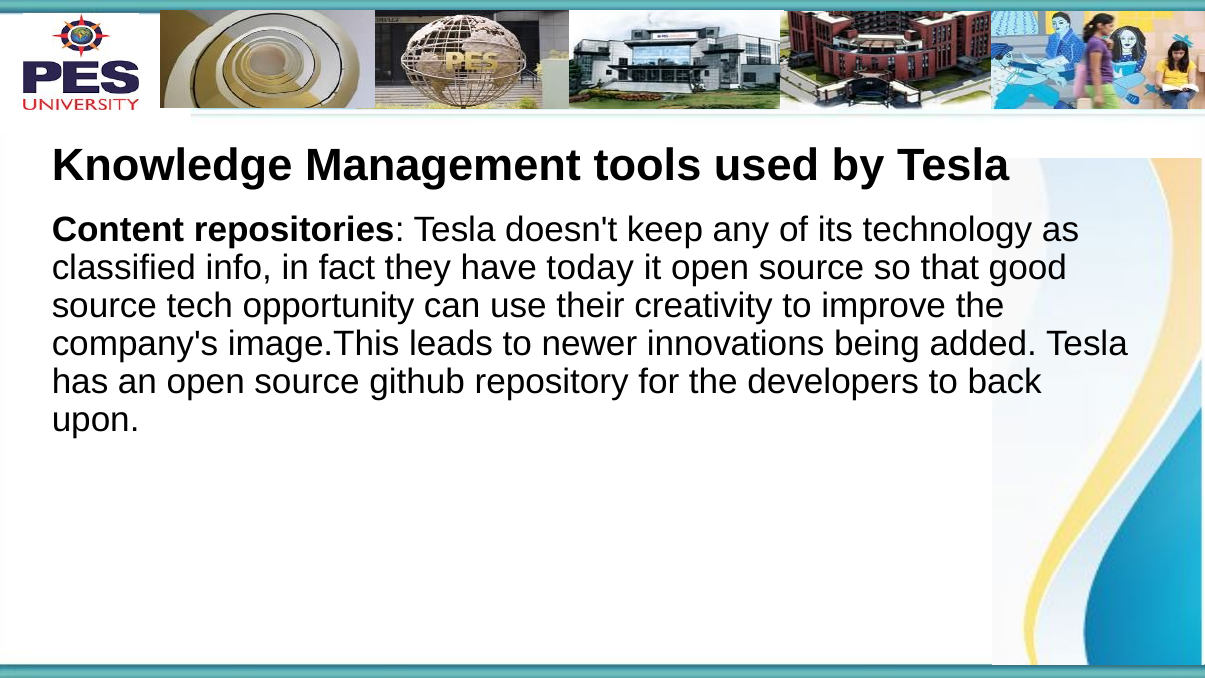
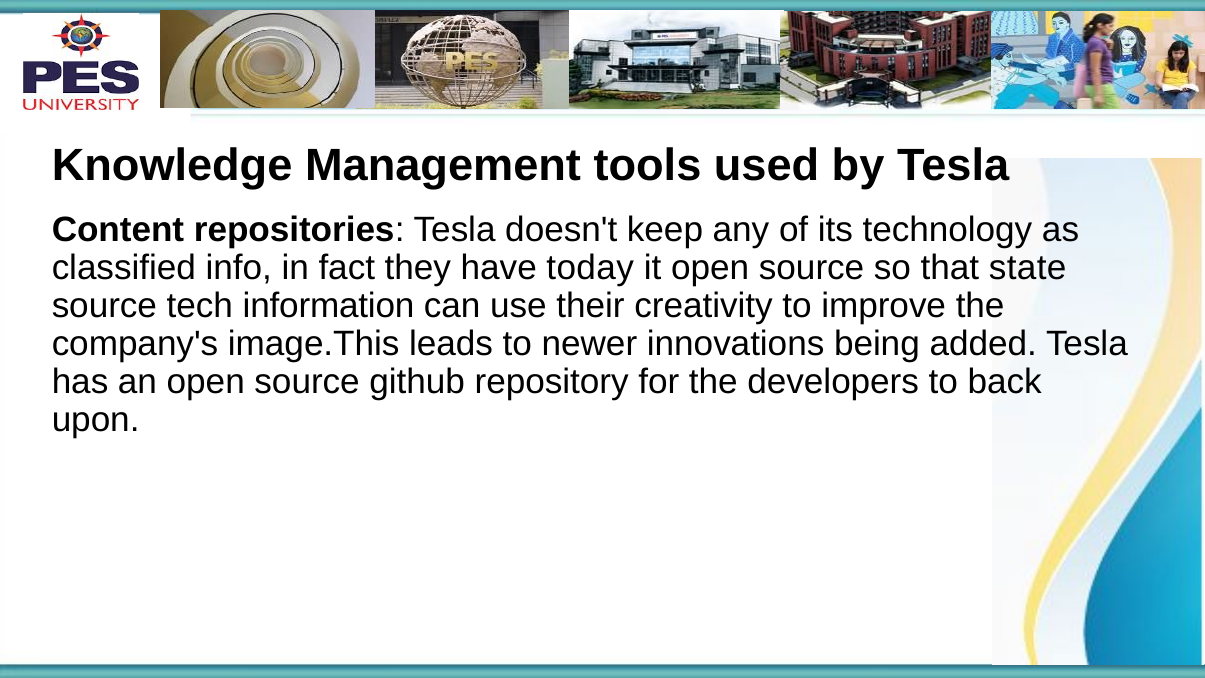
good: good -> state
opportunity: opportunity -> information
